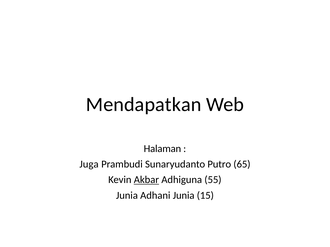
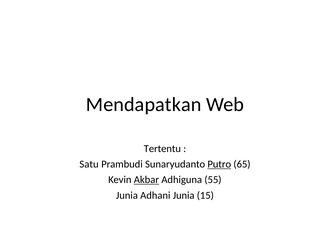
Halaman: Halaman -> Tertentu
Juga: Juga -> Satu
Putro underline: none -> present
